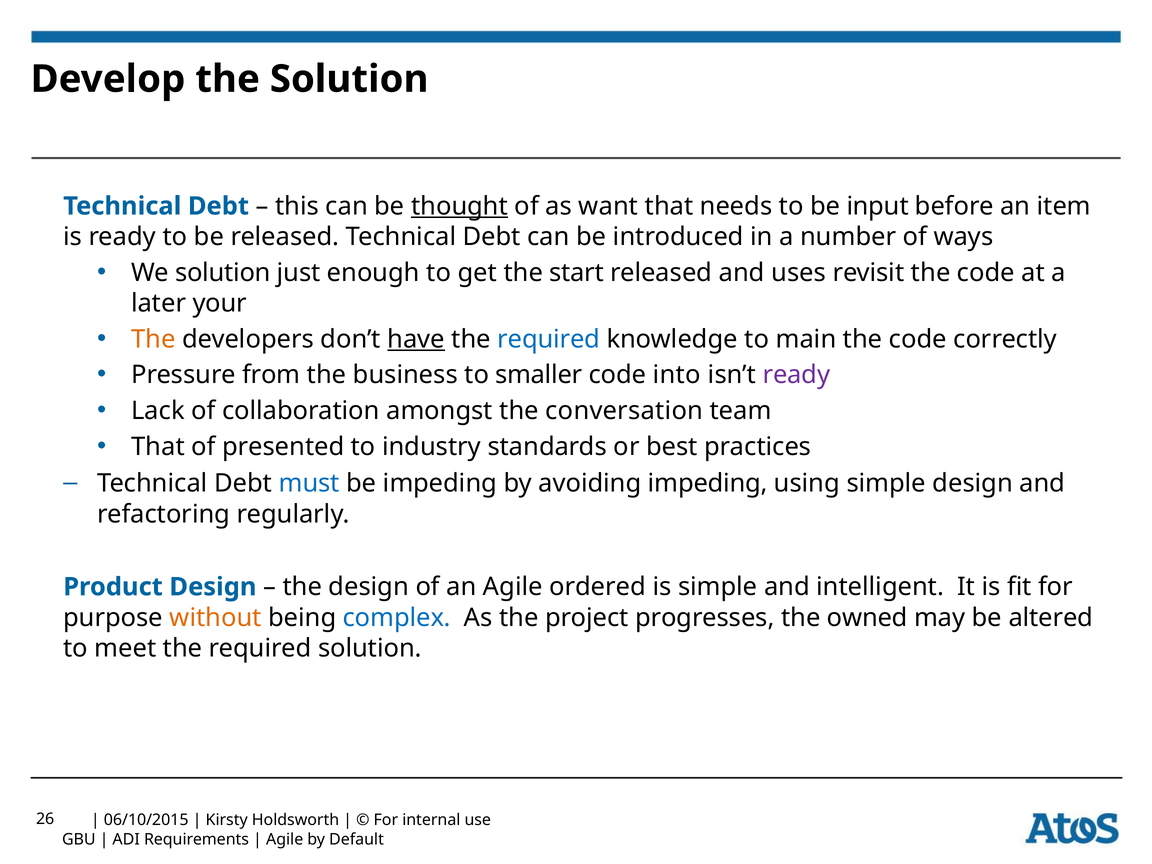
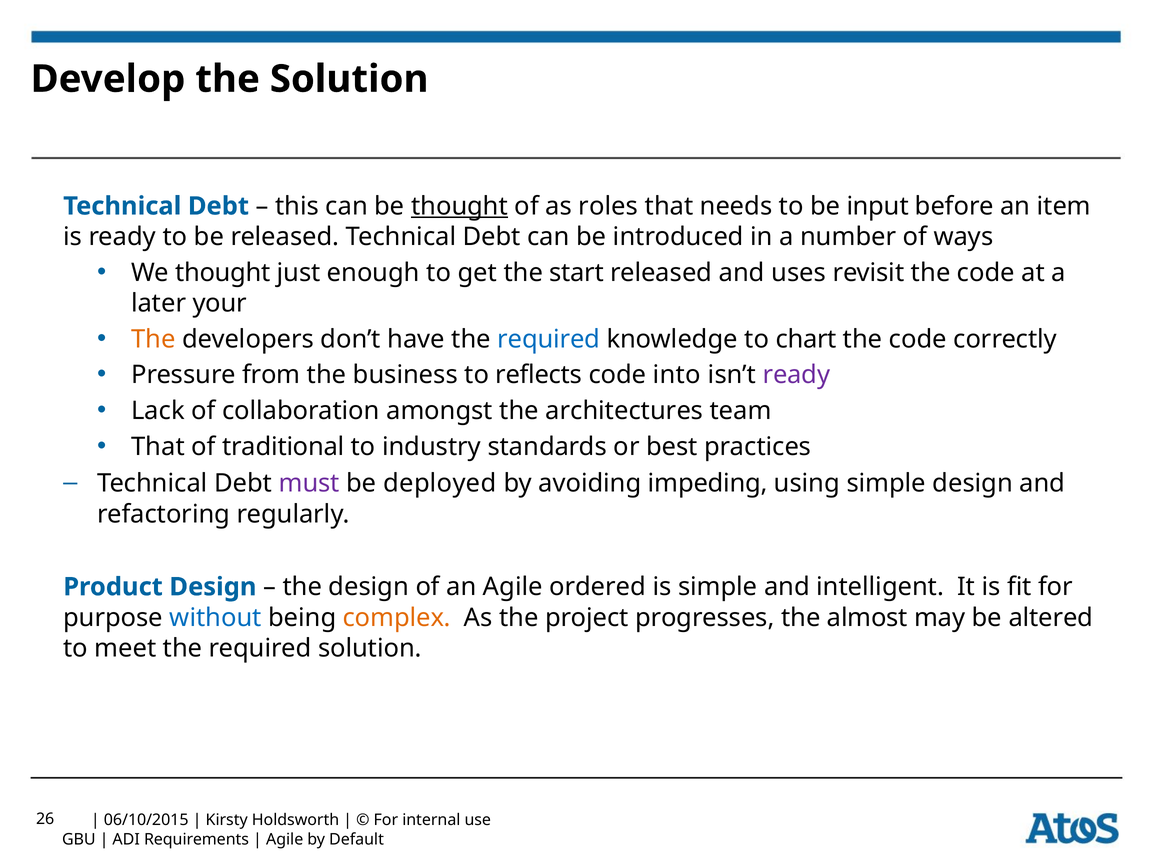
want: want -> roles
We solution: solution -> thought
have underline: present -> none
main: main -> chart
smaller: smaller -> reflects
conversation: conversation -> architectures
presented: presented -> traditional
must colour: blue -> purple
be impeding: impeding -> deployed
without colour: orange -> blue
complex colour: blue -> orange
owned: owned -> almost
